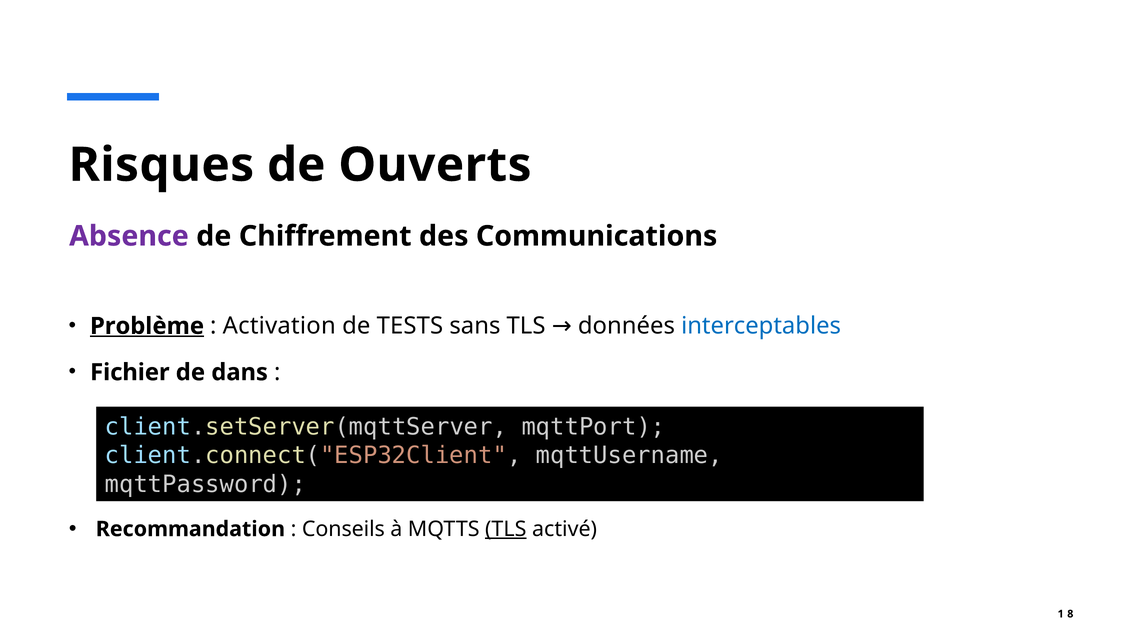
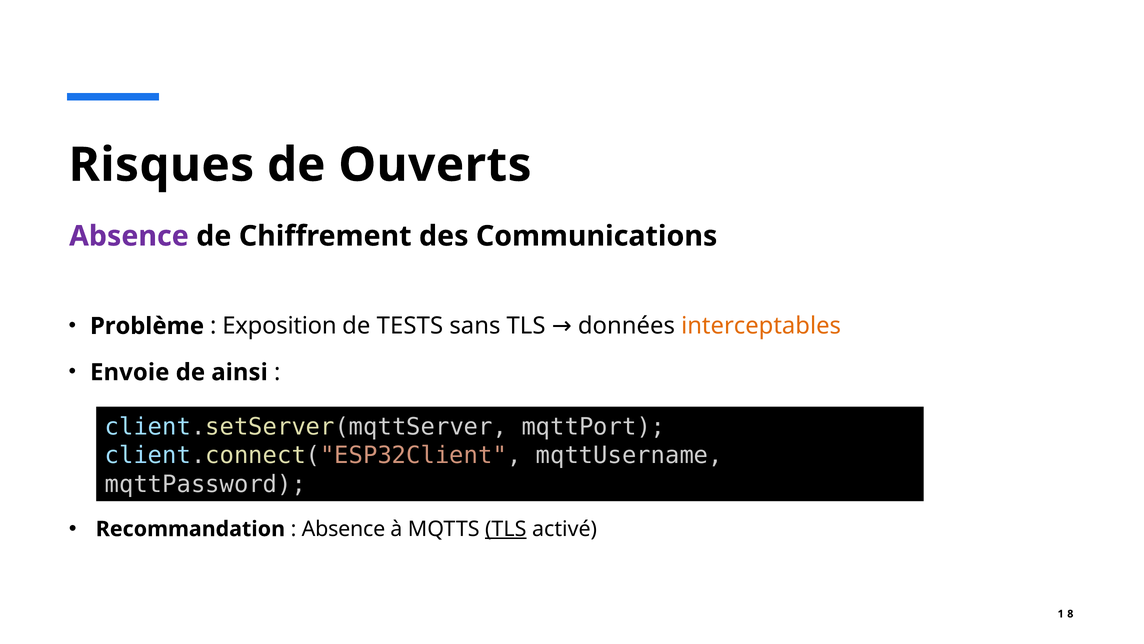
Problème underline: present -> none
Activation: Activation -> Exposition
interceptables colour: blue -> orange
Fichier: Fichier -> Envoie
dans: dans -> ainsi
Conseils at (343, 529): Conseils -> Absence
